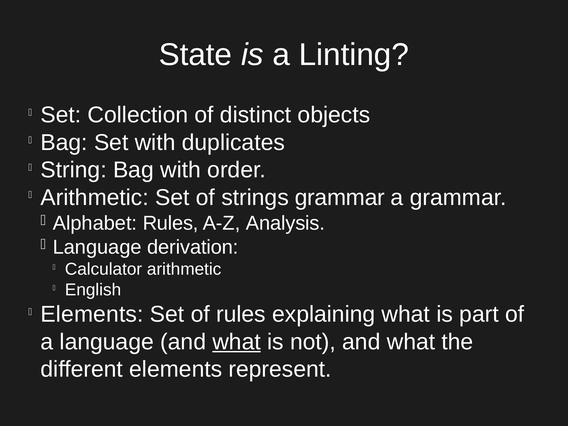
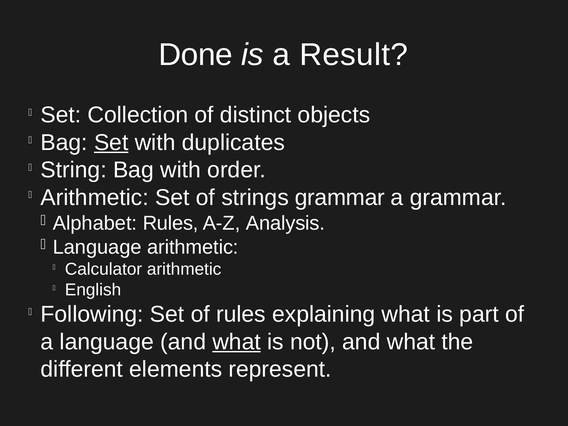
State: State -> Done
Linting: Linting -> Result
Set at (111, 143) underline: none -> present
Language derivation: derivation -> arithmetic
Elements at (92, 314): Elements -> Following
